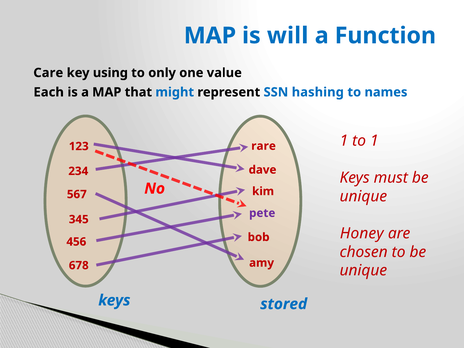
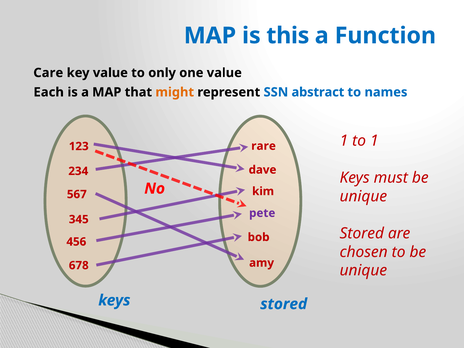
will: will -> this
key using: using -> value
might colour: blue -> orange
hashing: hashing -> abstract
Honey at (362, 233): Honey -> Stored
